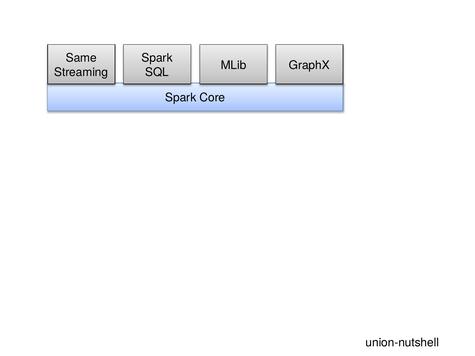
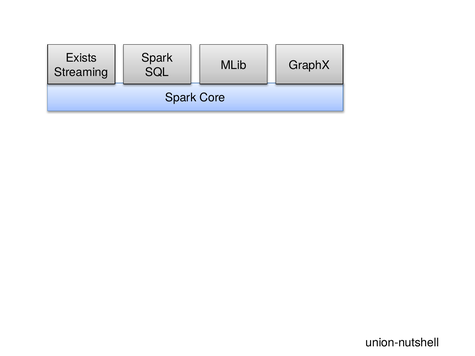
Same: Same -> Exists
